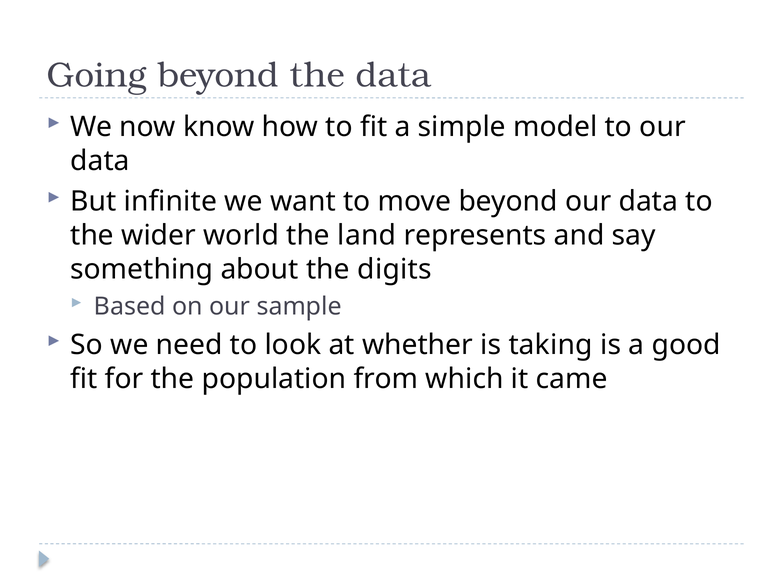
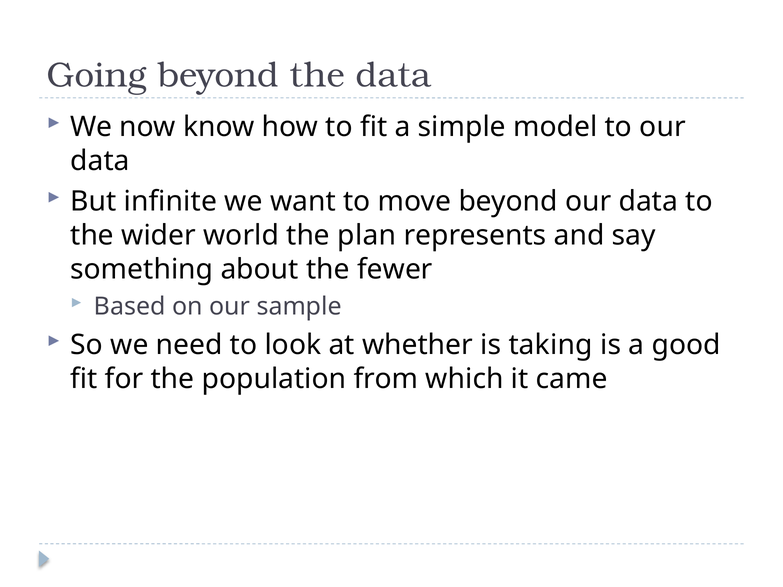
land: land -> plan
digits: digits -> fewer
